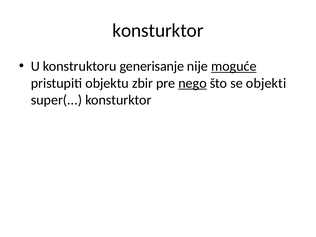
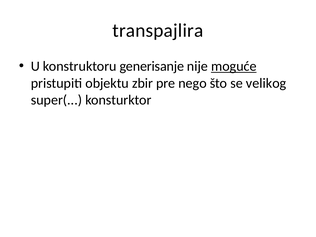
konsturktor at (158, 31): konsturktor -> transpajlira
nego underline: present -> none
objekti: objekti -> velikog
